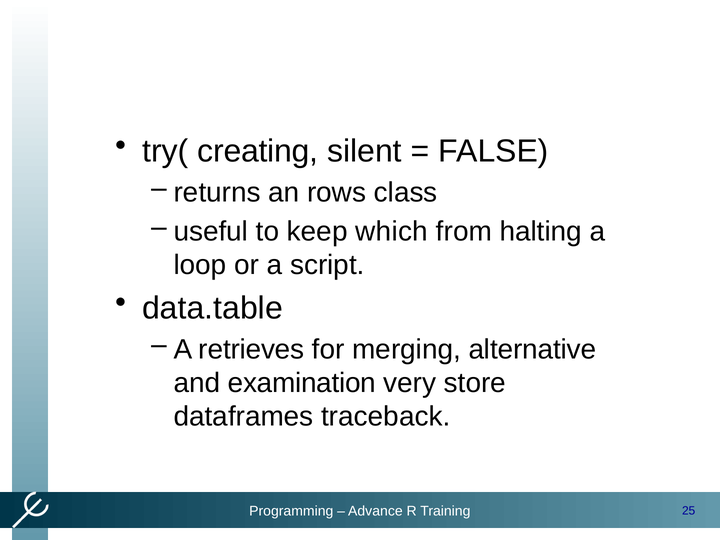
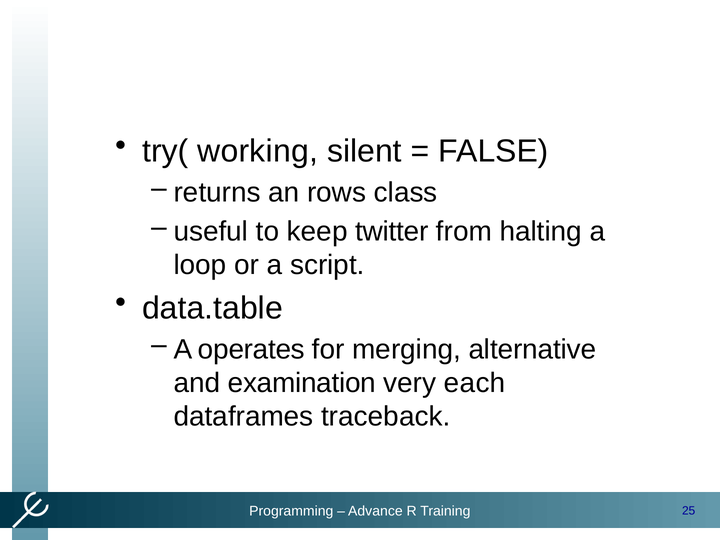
creating: creating -> working
which: which -> twitter
retrieves: retrieves -> operates
store: store -> each
